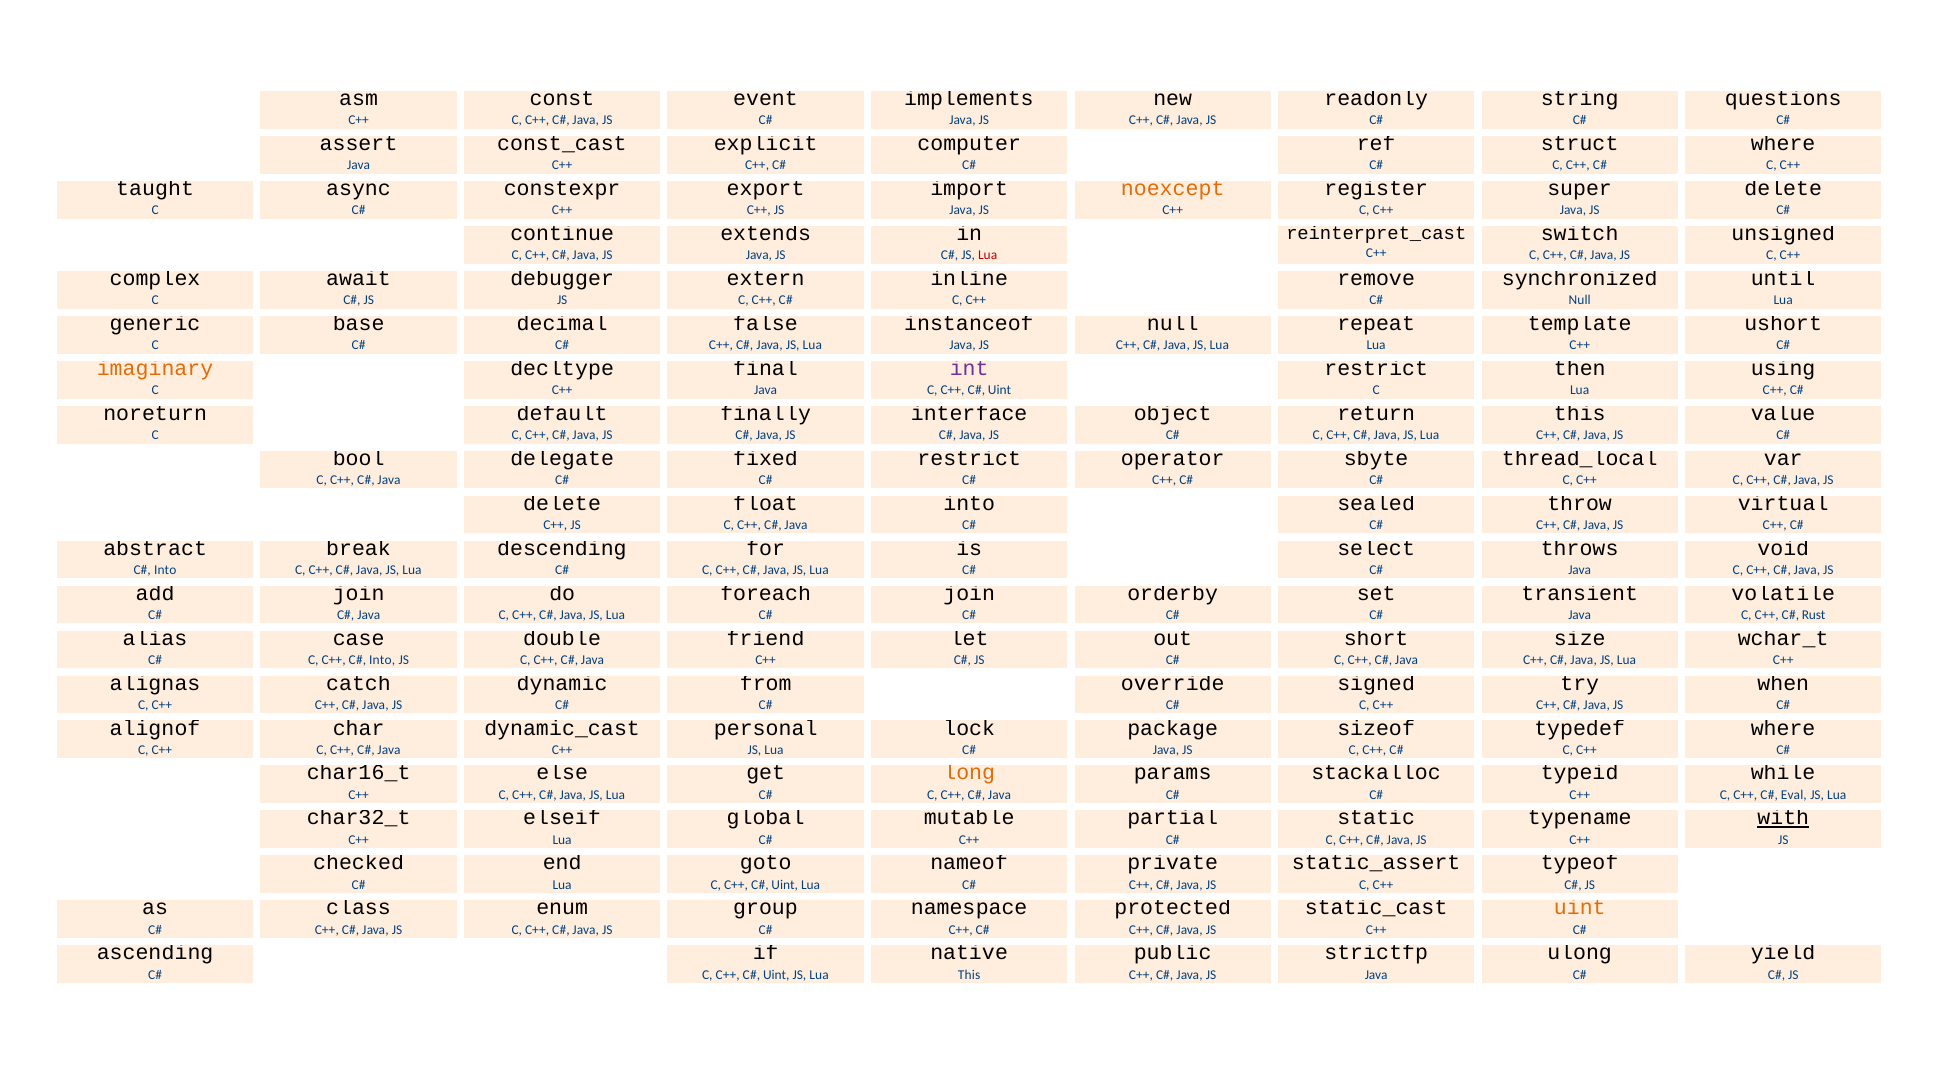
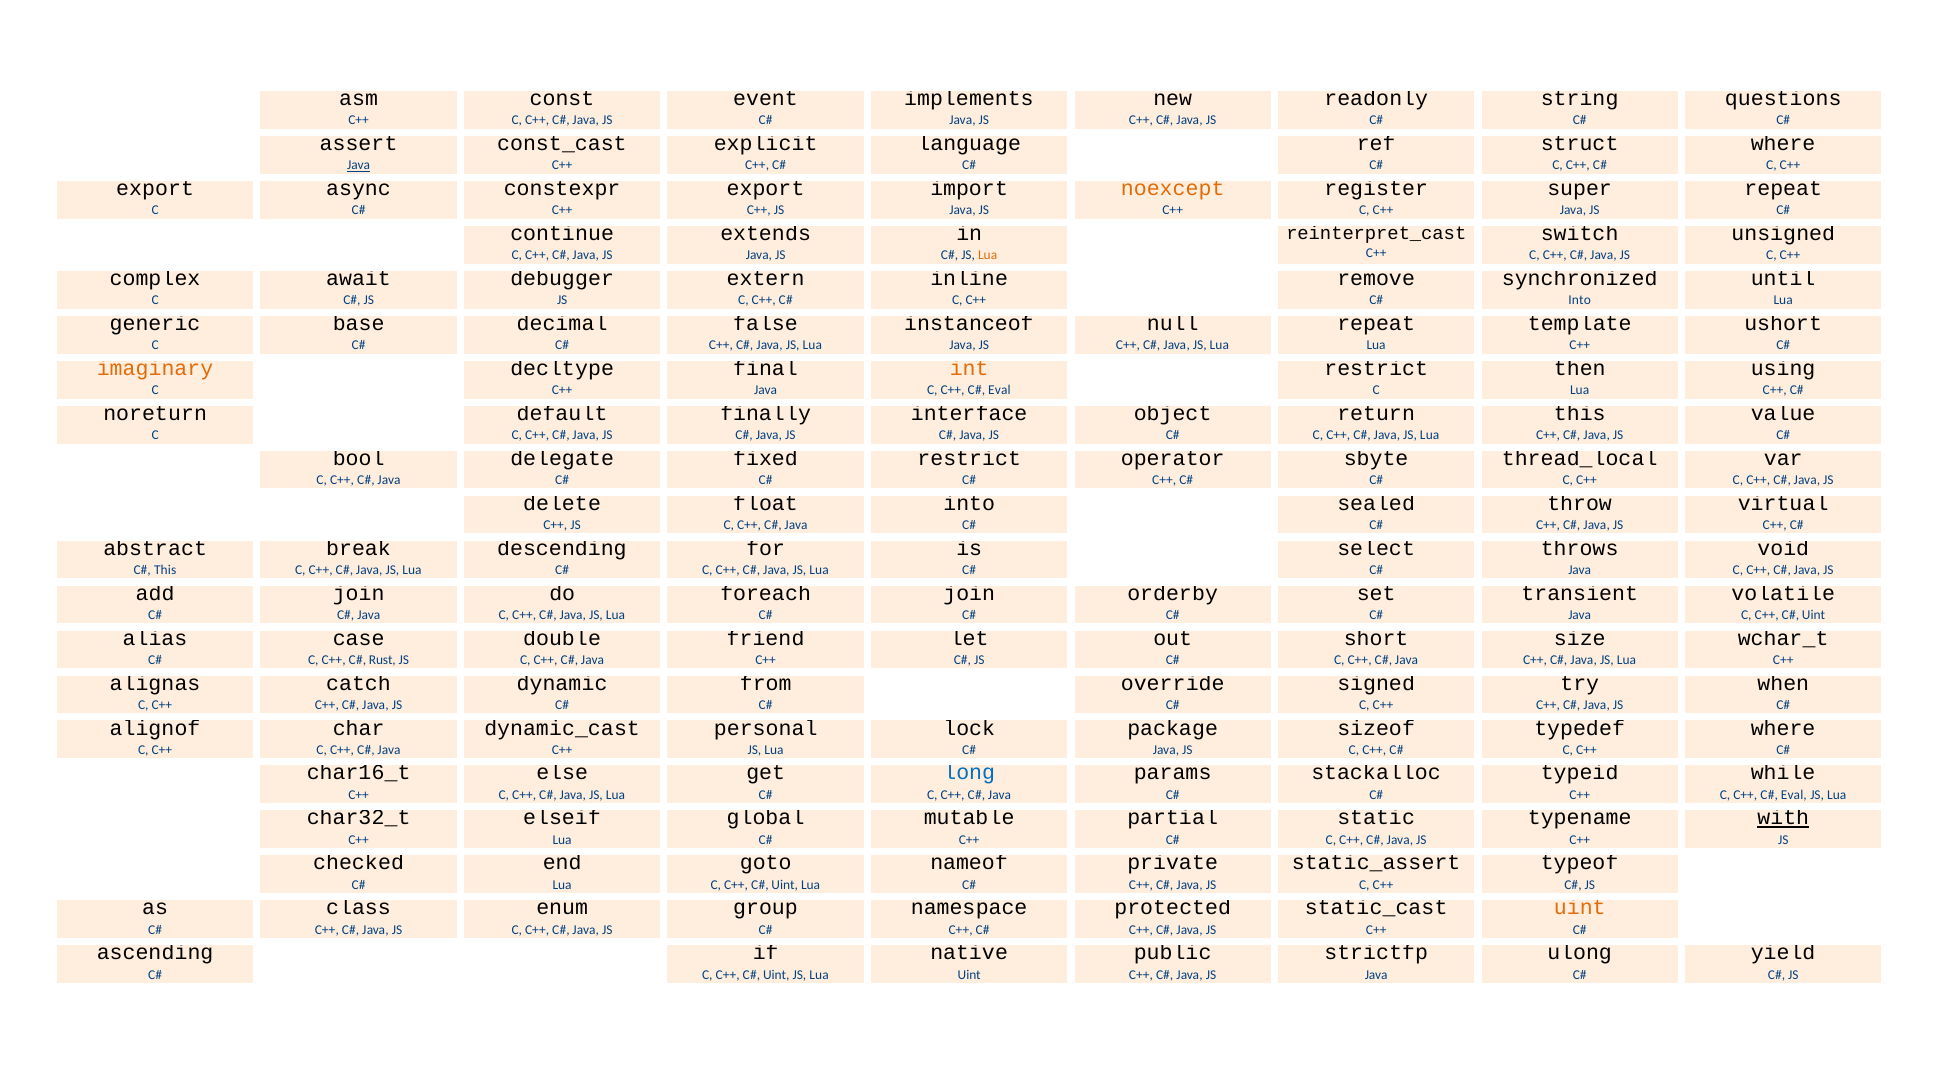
computer: computer -> language
Java at (359, 165) underline: none -> present
taught at (155, 188): taught -> export
delete at (1783, 188): delete -> repeat
Lua at (988, 255) colour: red -> orange
Null at (1580, 300): Null -> Into
int colour: purple -> orange
Uint at (1000, 390): Uint -> Eval
Into at (165, 570): Into -> This
Rust at (1814, 615): Rust -> Uint
Into at (382, 660): Into -> Rust
long colour: orange -> blue
This at (969, 975): This -> Uint
